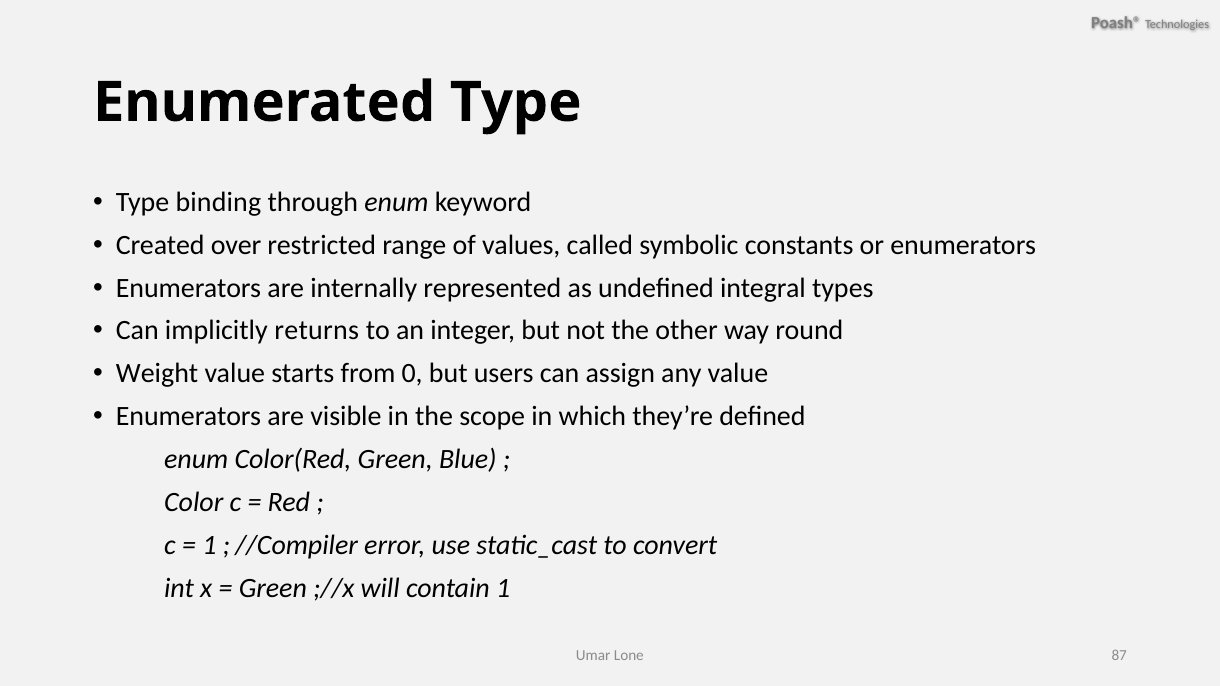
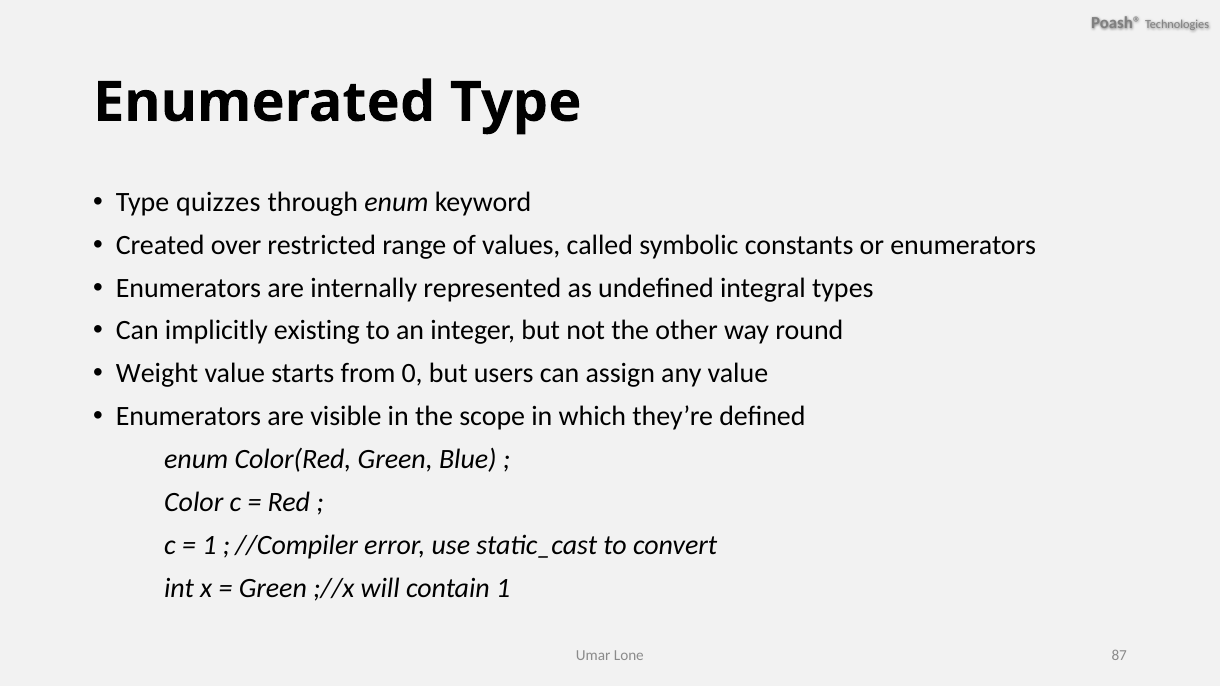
binding: binding -> quizzes
returns: returns -> existing
